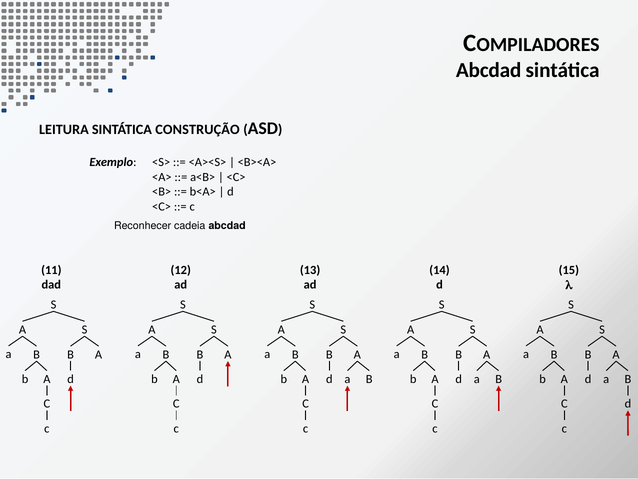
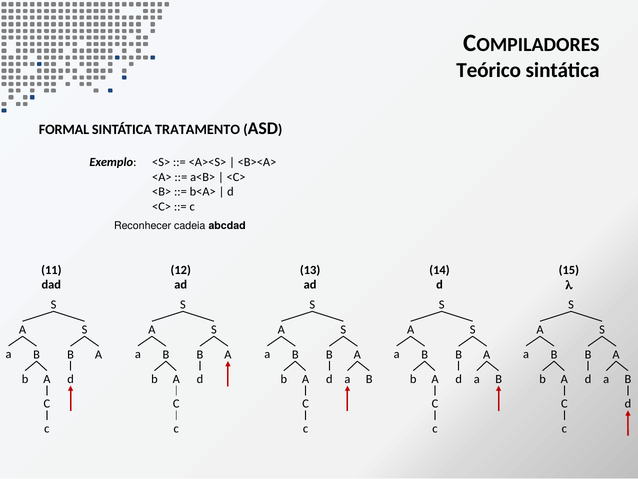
Abcdad at (489, 70): Abcdad -> Teórico
LEITURA: LEITURA -> FORMAL
CONSTRUÇÃO: CONSTRUÇÃO -> TRATAMENTO
